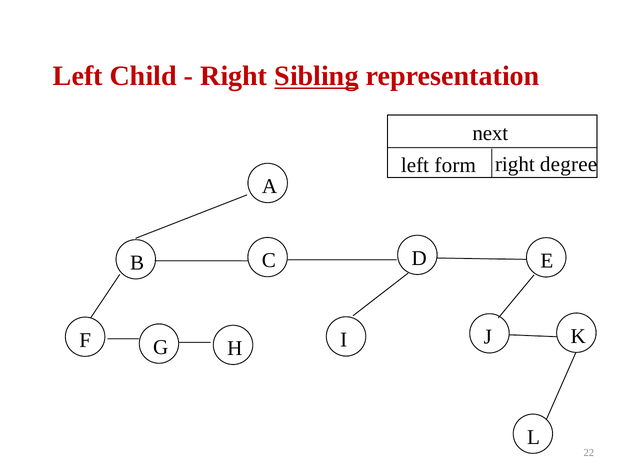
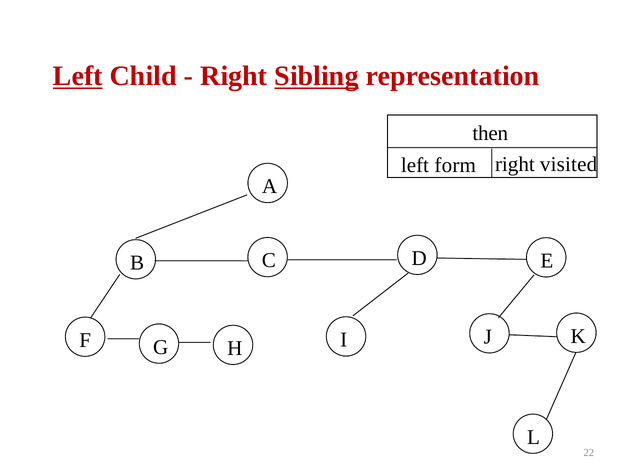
Left at (78, 76) underline: none -> present
next: next -> then
degree: degree -> visited
